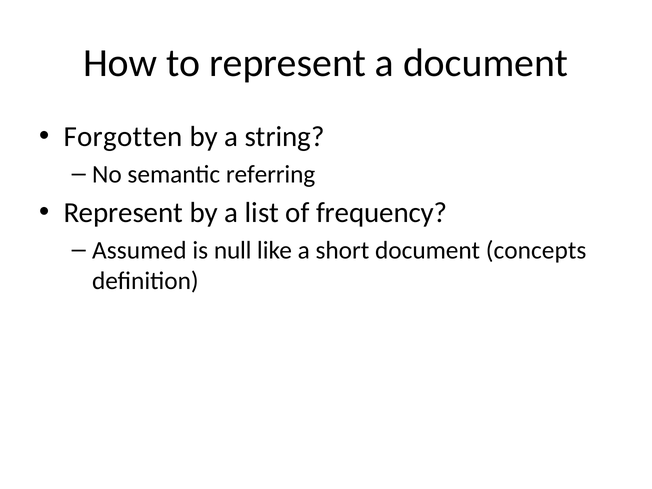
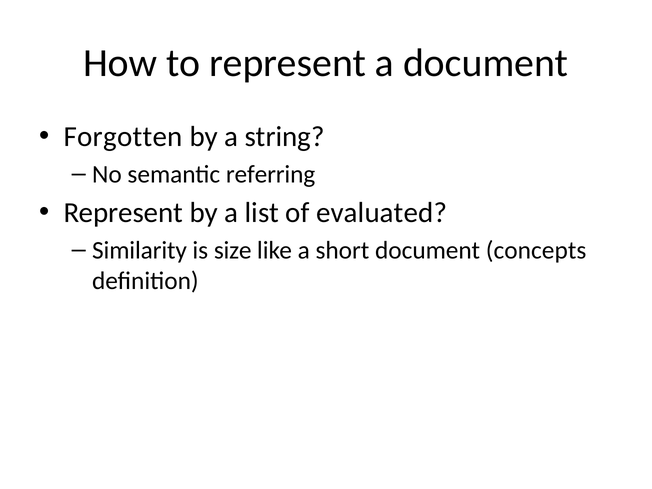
frequency: frequency -> evaluated
Assumed: Assumed -> Similarity
null: null -> size
